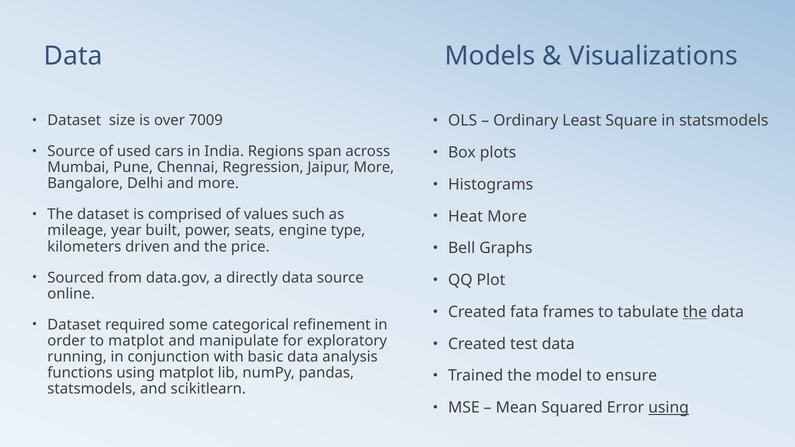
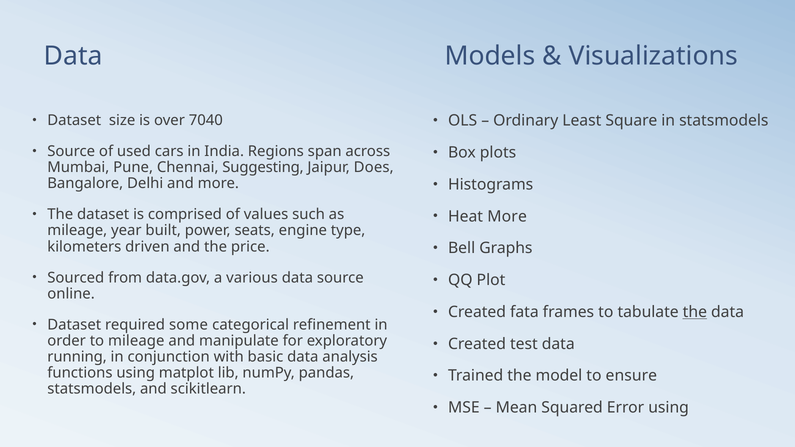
7009: 7009 -> 7040
Regression: Regression -> Suggesting
Jaipur More: More -> Does
directly: directly -> various
to matplot: matplot -> mileage
using at (669, 408) underline: present -> none
